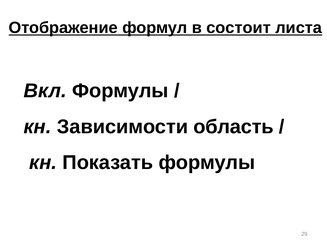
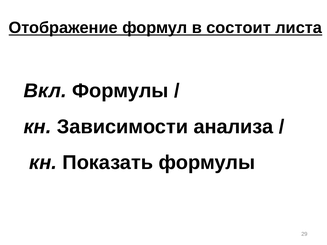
область: область -> анализа
